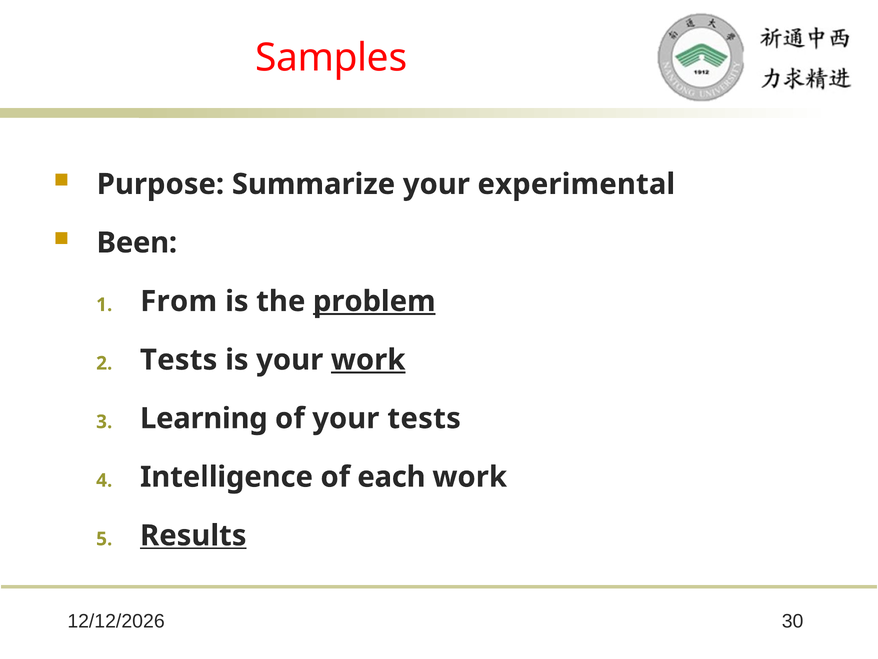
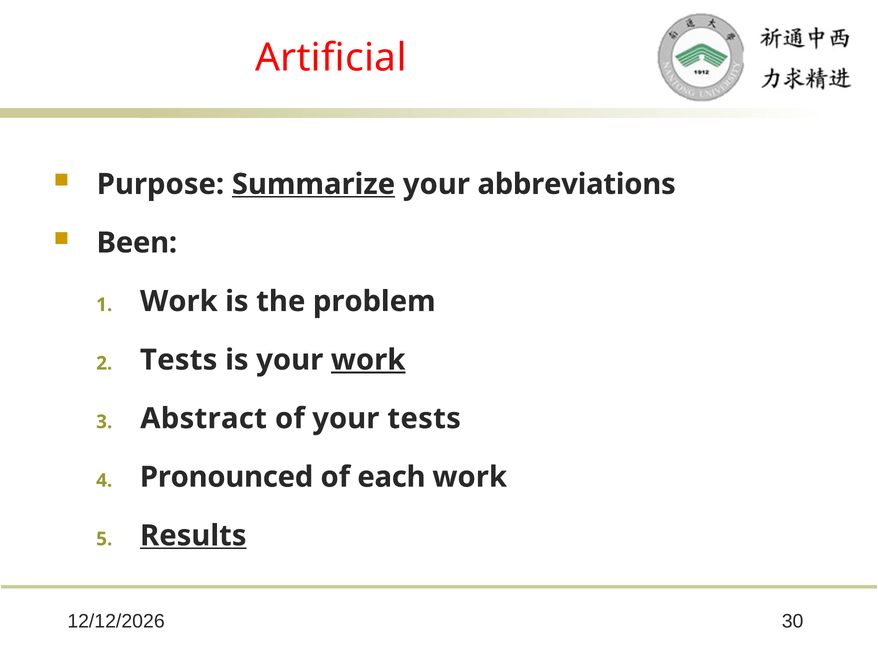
Samples: Samples -> Artificial
Summarize underline: none -> present
experimental: experimental -> abbreviations
From at (179, 301): From -> Work
problem underline: present -> none
Learning: Learning -> Abstract
Intelligence: Intelligence -> Pronounced
